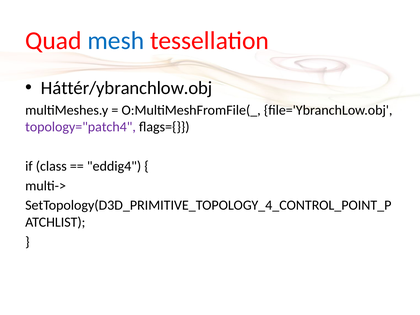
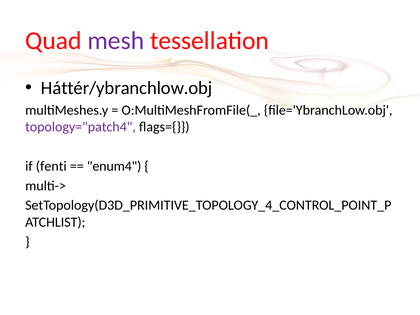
mesh colour: blue -> purple
class: class -> fenti
eddig4: eddig4 -> enum4
